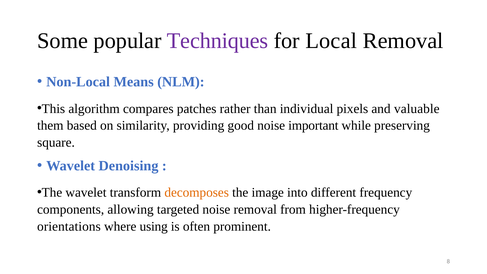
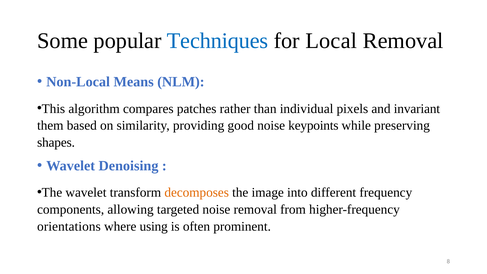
Techniques colour: purple -> blue
valuable: valuable -> invariant
important: important -> keypoints
square: square -> shapes
